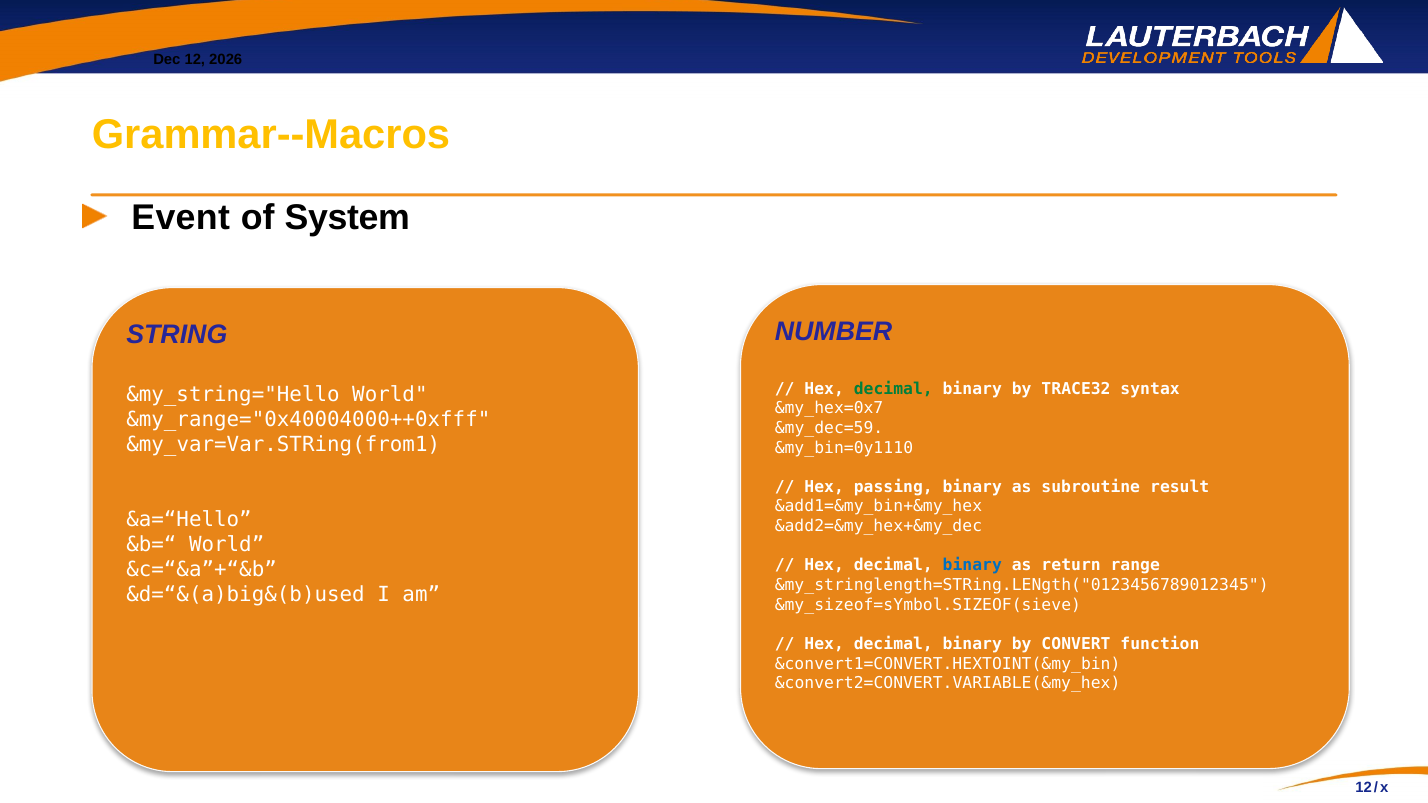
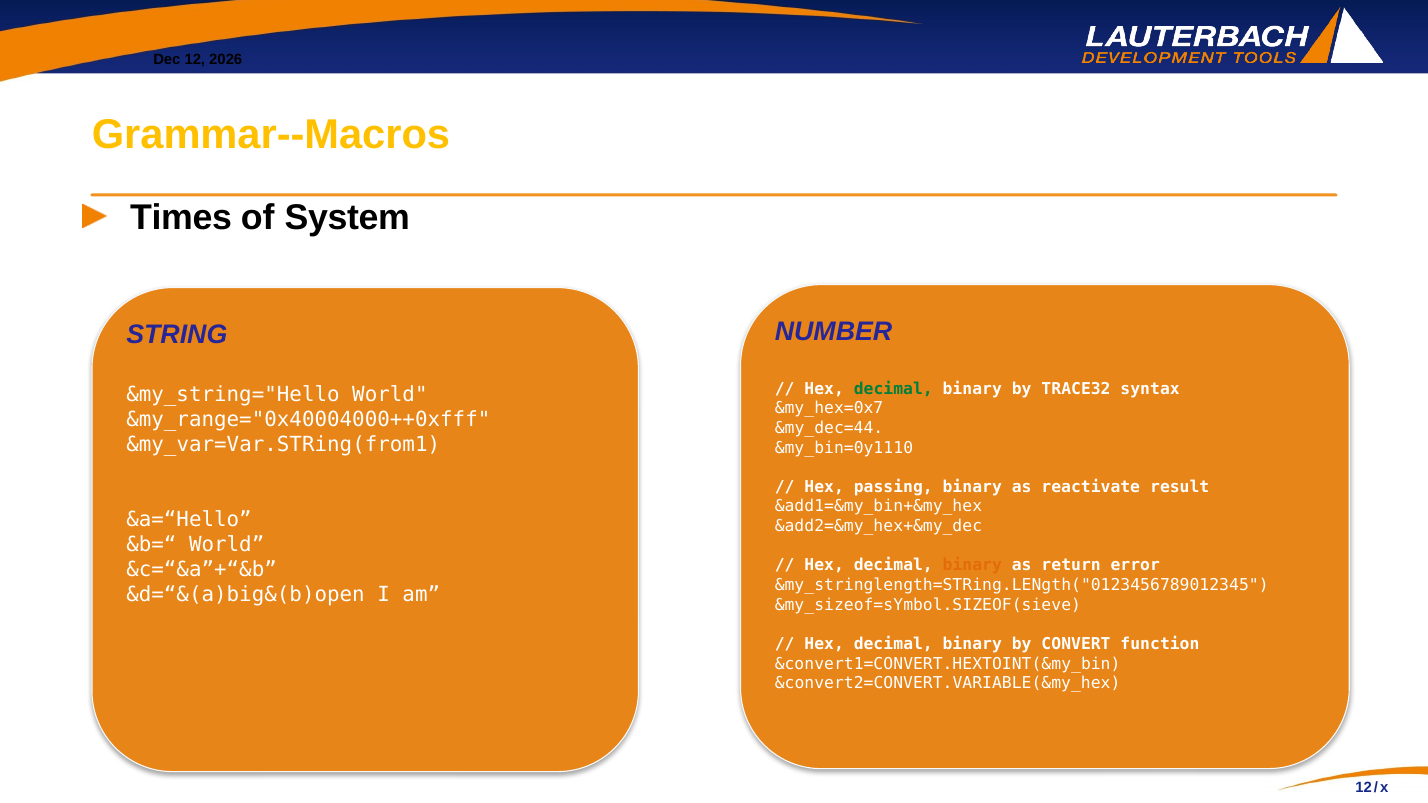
Event: Event -> Times
&my_dec=59: &my_dec=59 -> &my_dec=44
subroutine: subroutine -> reactivate
binary at (972, 566) colour: blue -> orange
range: range -> error
&d=“&(a)big&(b)used: &d=“&(a)big&(b)used -> &d=“&(a)big&(b)open
